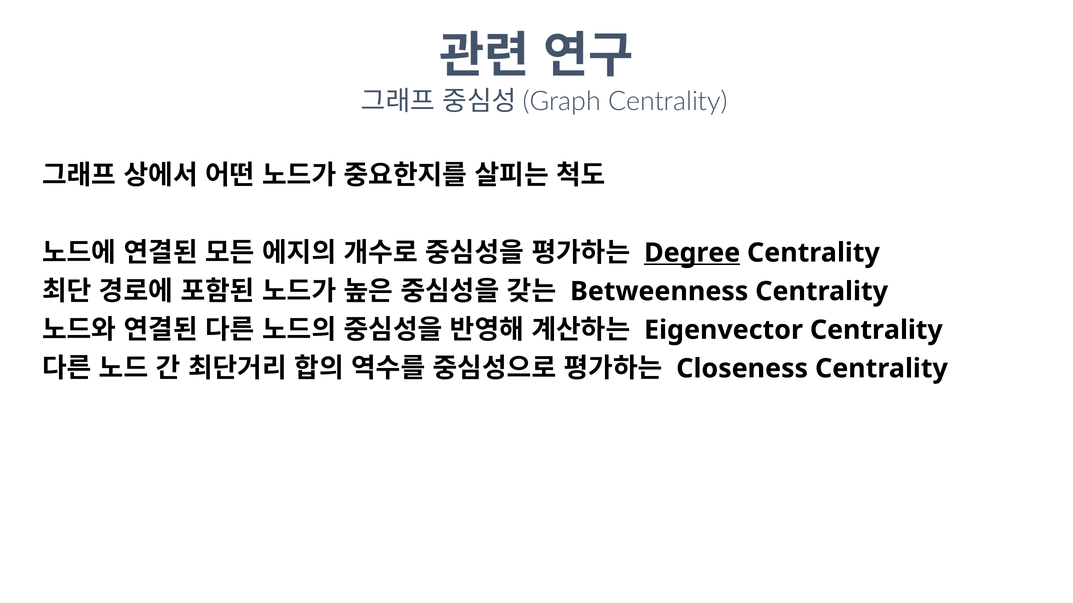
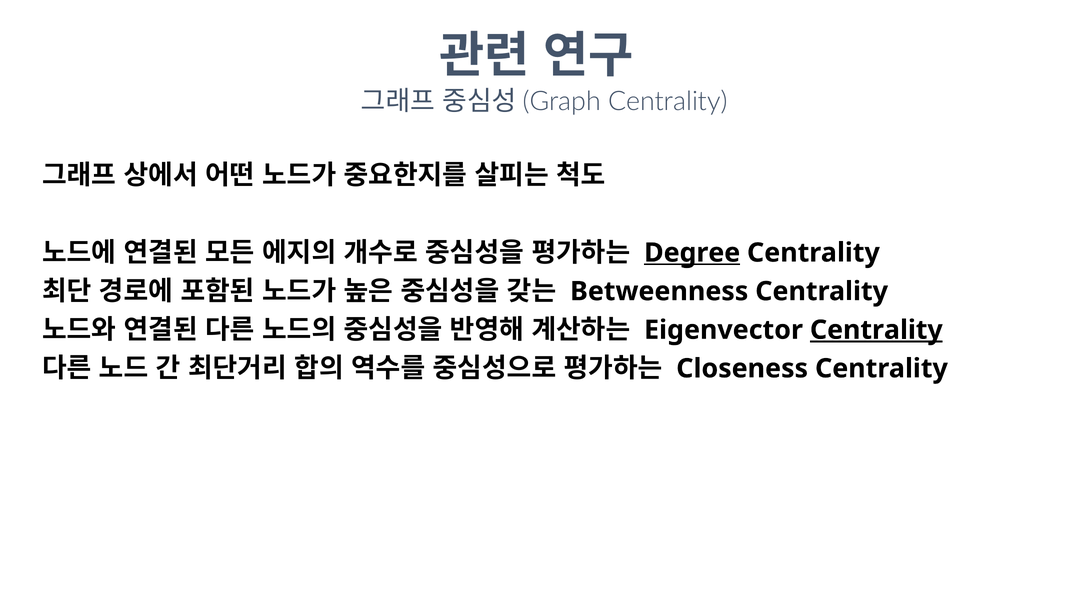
Centrality at (876, 330) underline: none -> present
